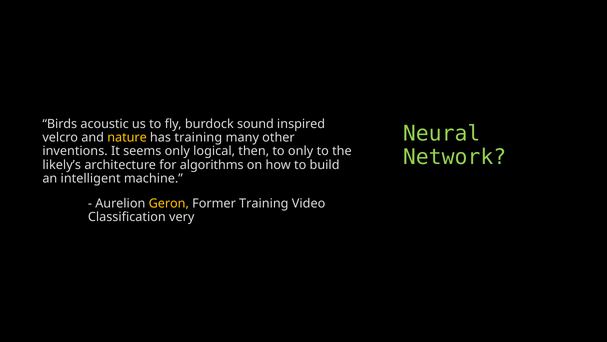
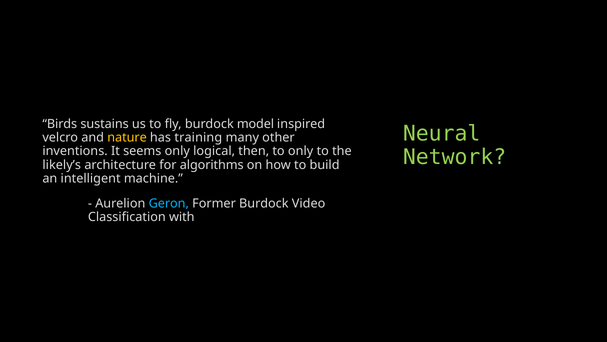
acoustic: acoustic -> sustains
sound: sound -> model
Geron colour: yellow -> light blue
Former Training: Training -> Burdock
very: very -> with
